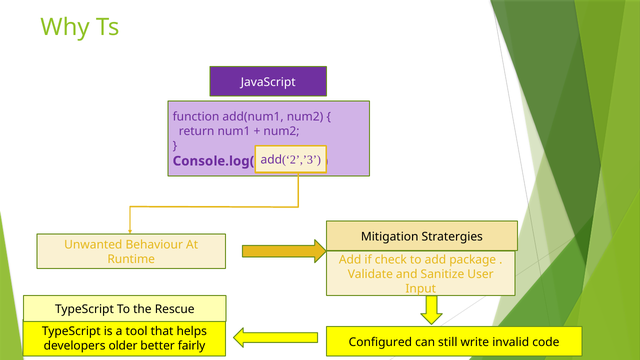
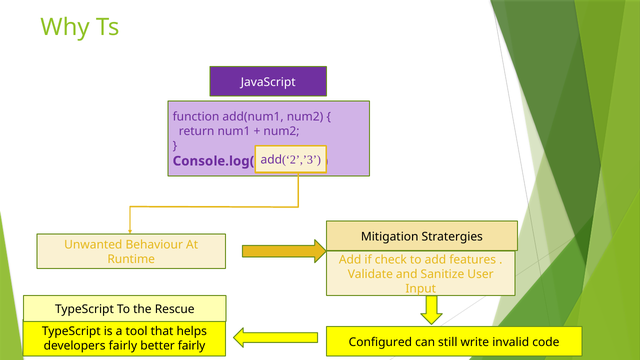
package: package -> features
developers older: older -> fairly
